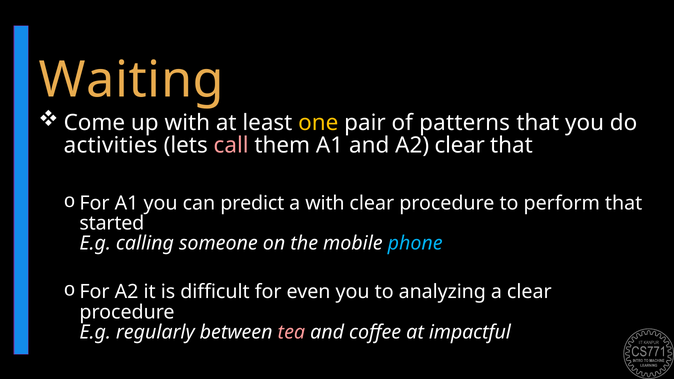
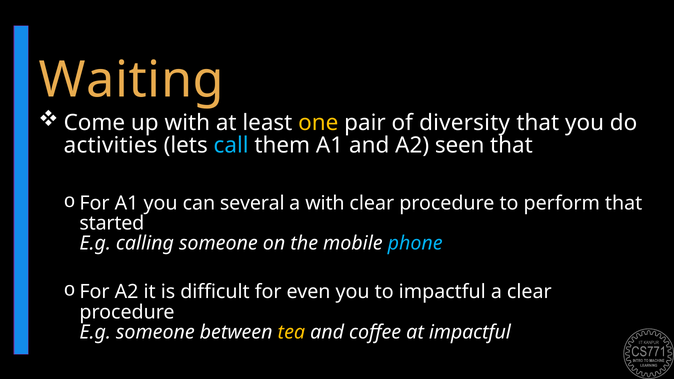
patterns: patterns -> diversity
call colour: pink -> light blue
A2 clear: clear -> seen
predict: predict -> several
to analyzing: analyzing -> impactful
E.g regularly: regularly -> someone
tea colour: pink -> yellow
